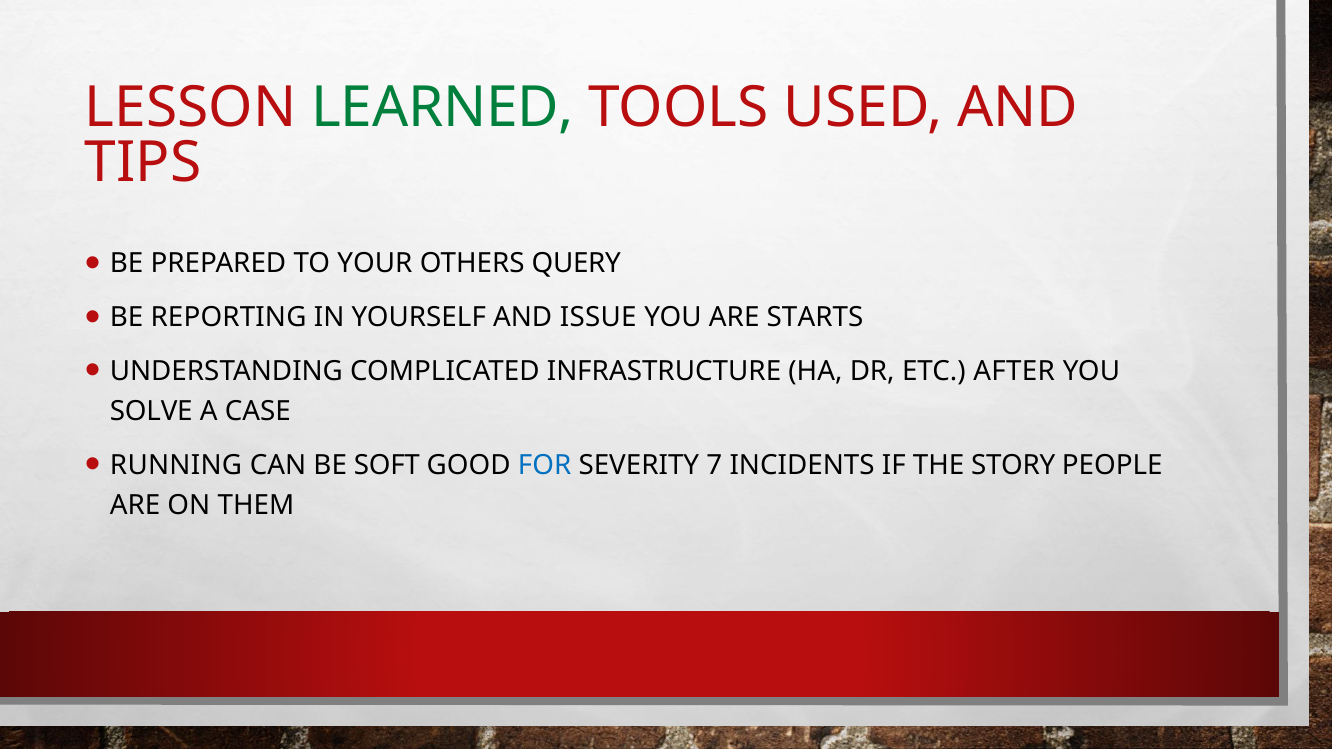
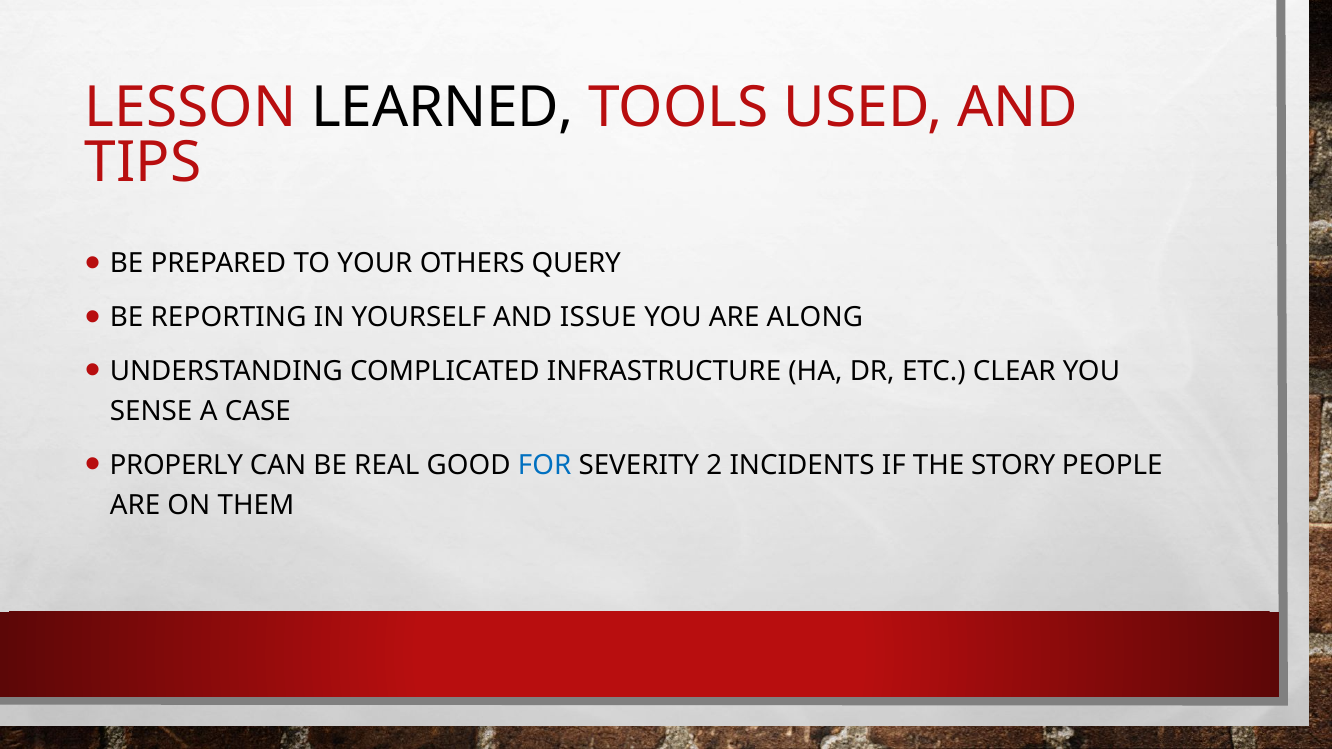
LEARNED colour: green -> black
STARTS: STARTS -> ALONG
AFTER: AFTER -> CLEAR
SOLVE: SOLVE -> SENSE
RUNNING: RUNNING -> PROPERLY
SOFT: SOFT -> REAL
7: 7 -> 2
